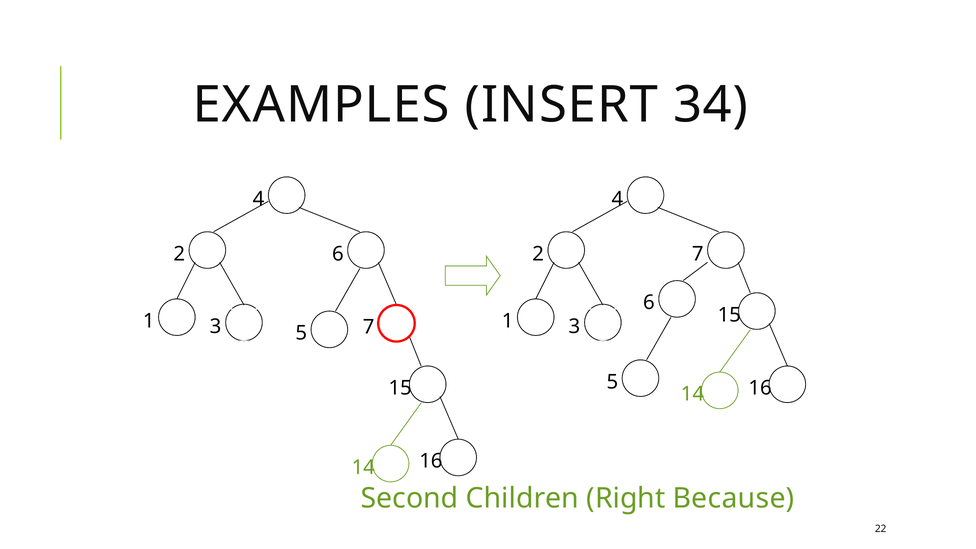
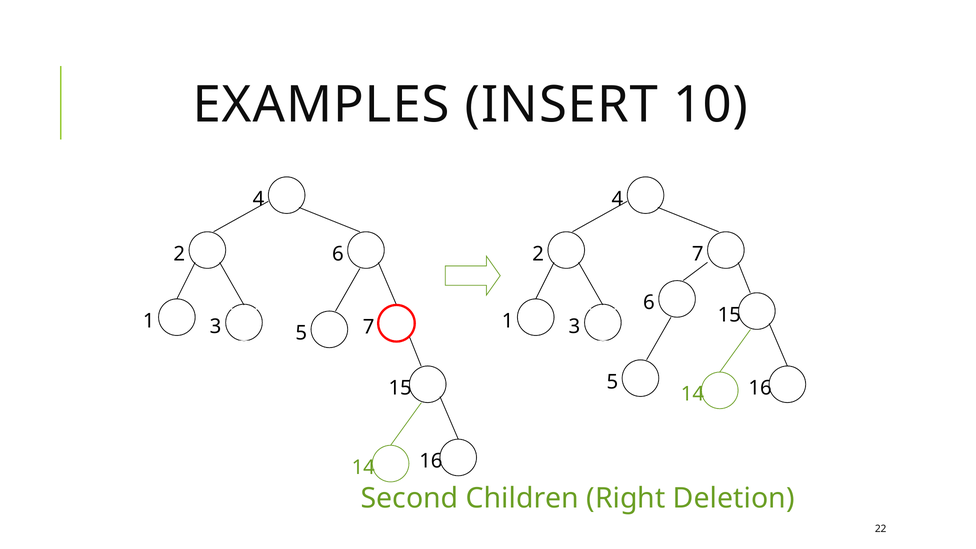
34: 34 -> 10
Because: Because -> Deletion
